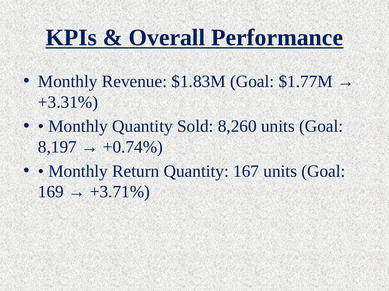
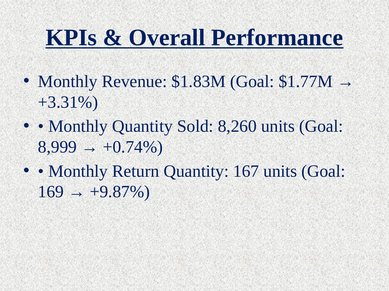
8,197: 8,197 -> 8,999
+3.71%: +3.71% -> +9.87%
